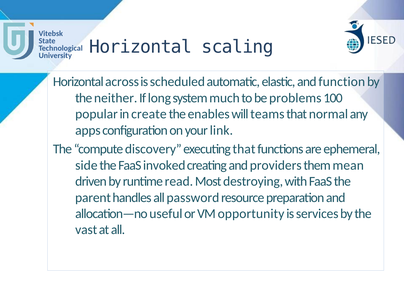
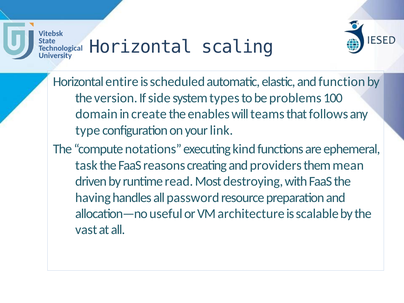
across: across -> entire
neither: neither -> version
long: long -> side
much: much -> types
popular: popular -> domain
normal: normal -> follows
apps: apps -> type
discovery: discovery -> notations
executing that: that -> kind
side: side -> task
invoked: invoked -> reasons
parent: parent -> having
opportunity: opportunity -> architecture
services: services -> scalable
